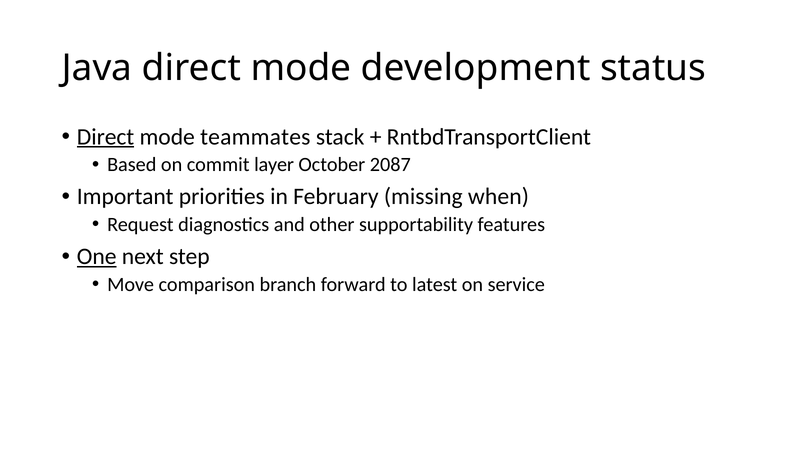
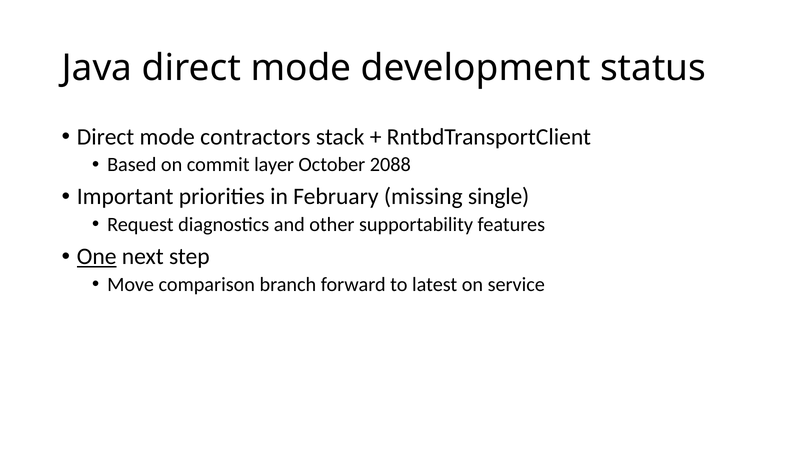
Direct at (106, 137) underline: present -> none
teammates: teammates -> contractors
2087: 2087 -> 2088
when: when -> single
